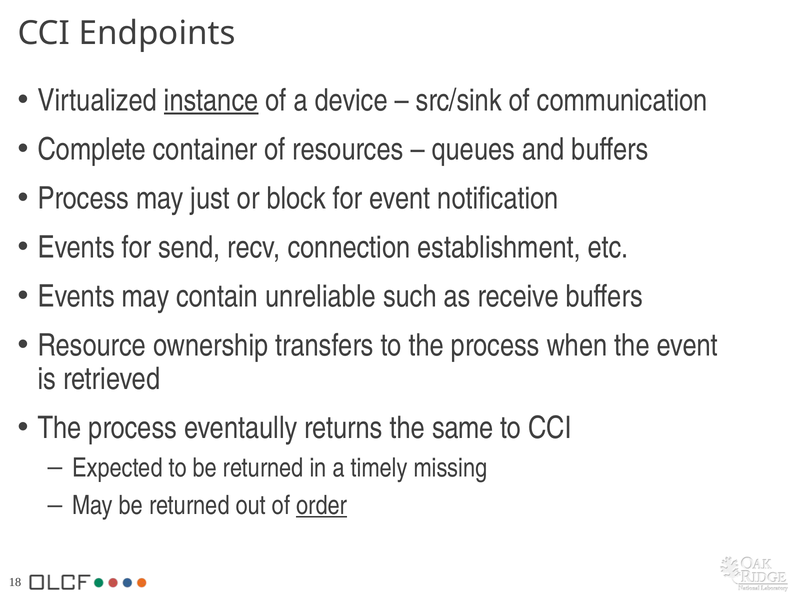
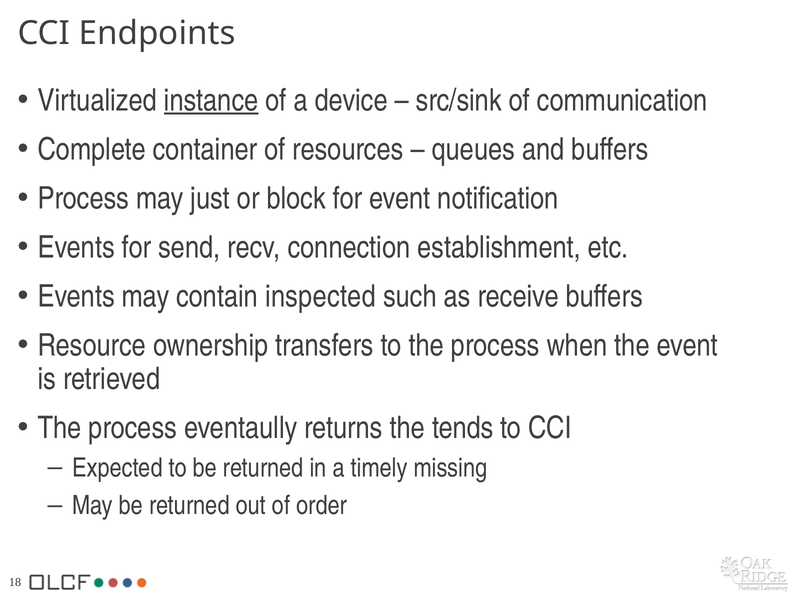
unreliable: unreliable -> inspected
same: same -> tends
order underline: present -> none
